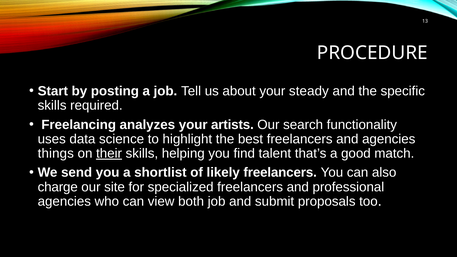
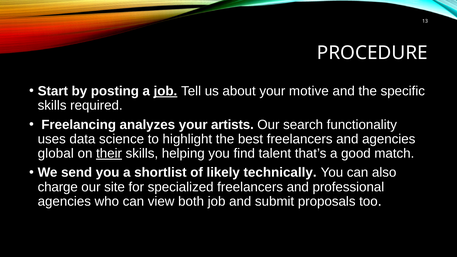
job at (165, 91) underline: none -> present
steady: steady -> motive
things: things -> global
likely freelancers: freelancers -> technically
